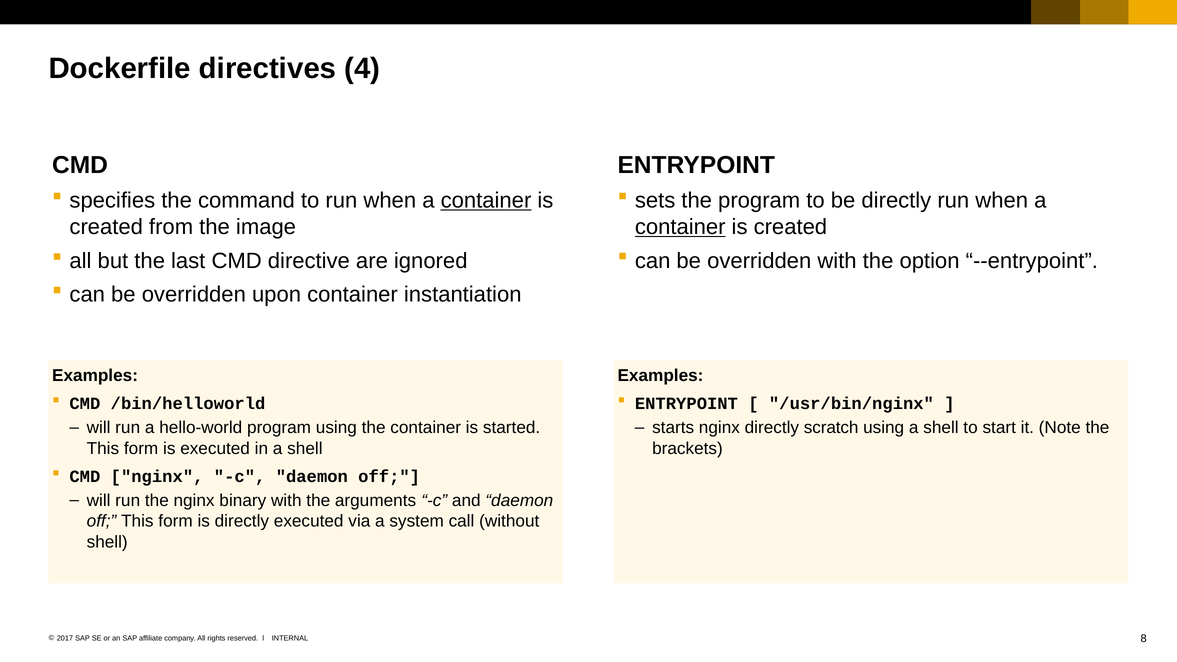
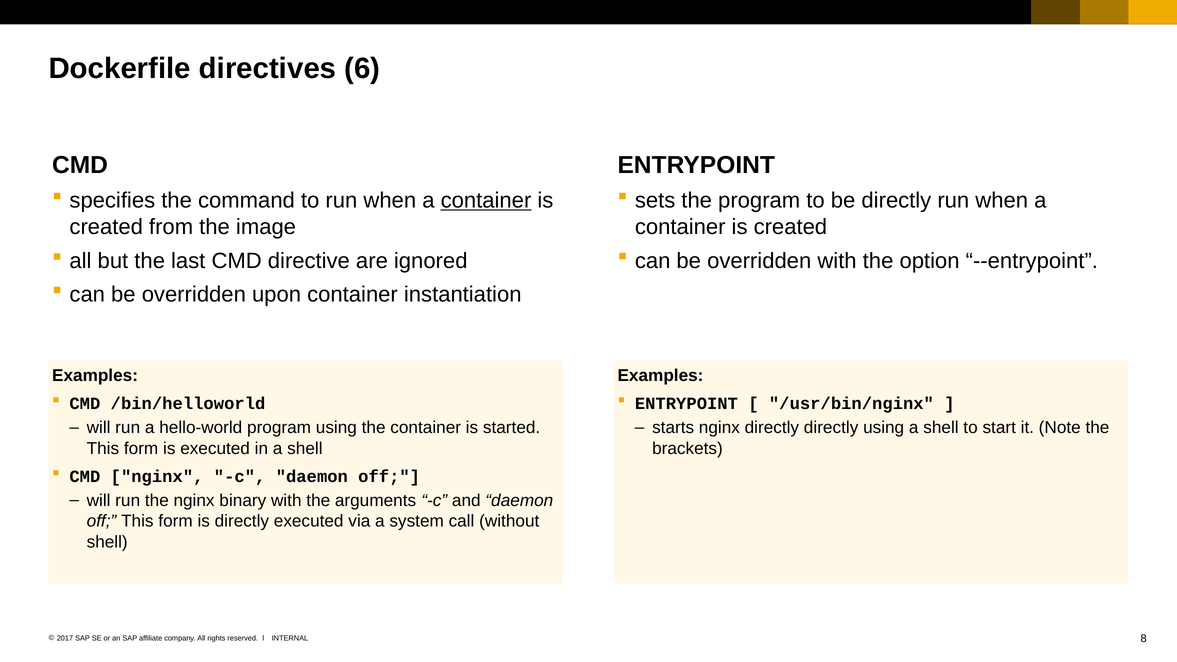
4: 4 -> 6
container at (680, 227) underline: present -> none
directly scratch: scratch -> directly
